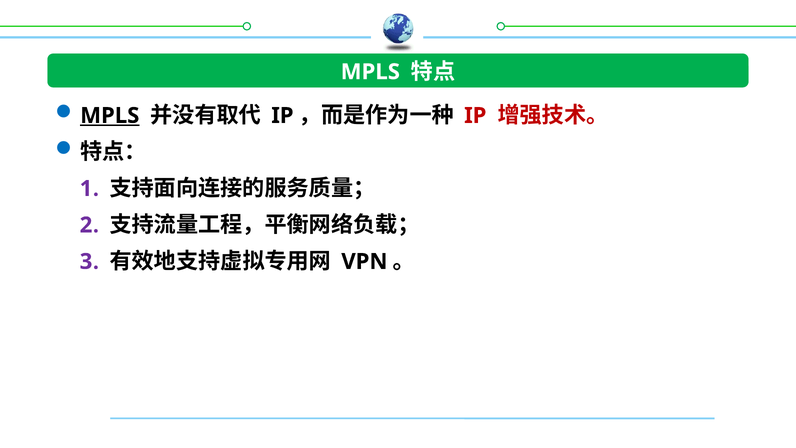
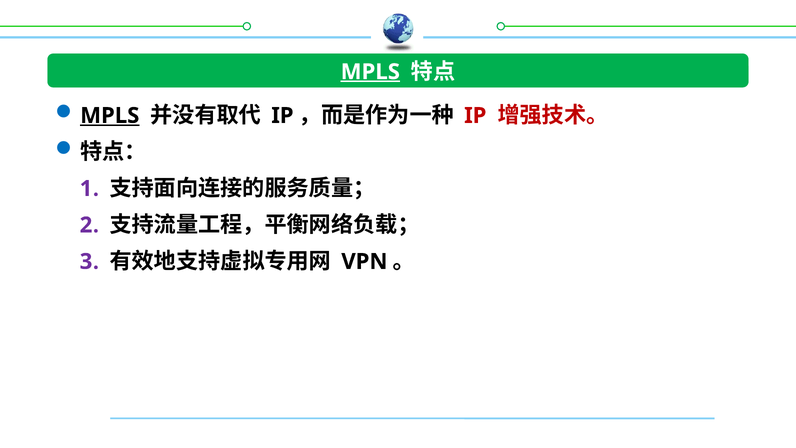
MPLS at (370, 72) underline: none -> present
